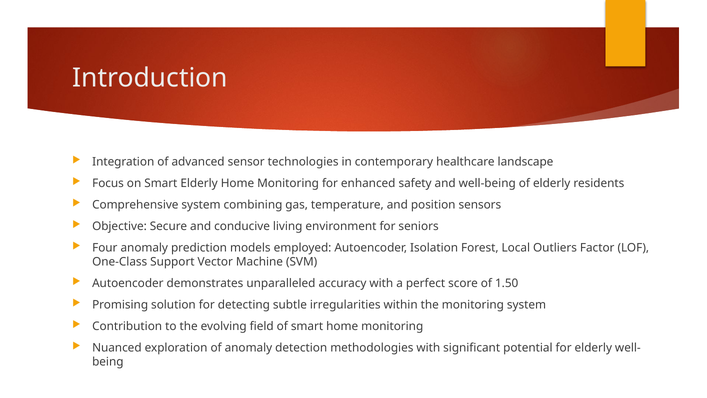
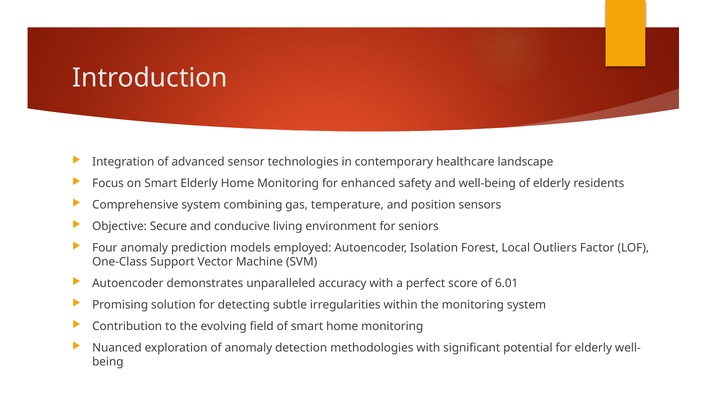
1.50: 1.50 -> 6.01
